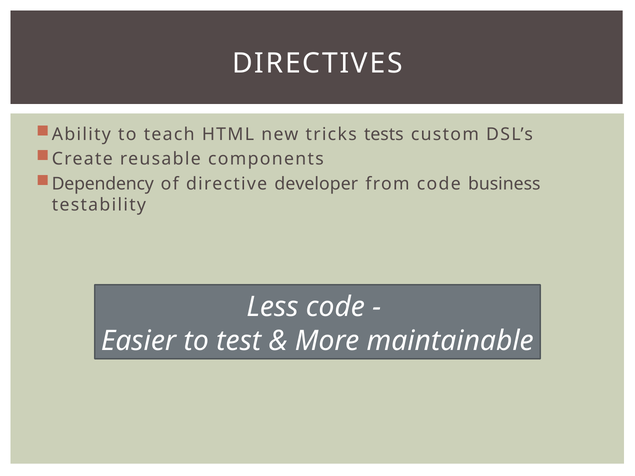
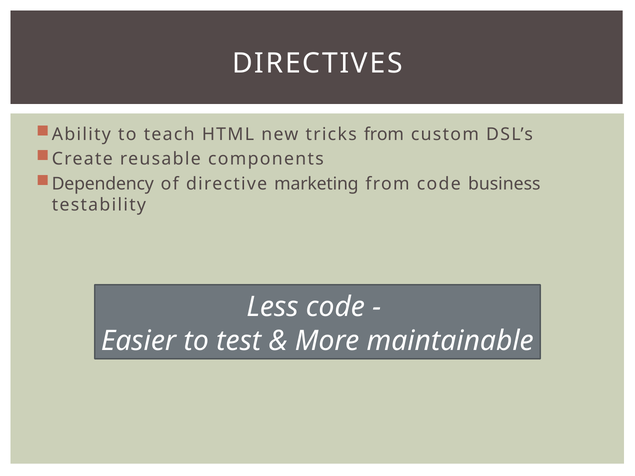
tricks tests: tests -> from
developer: developer -> marketing
